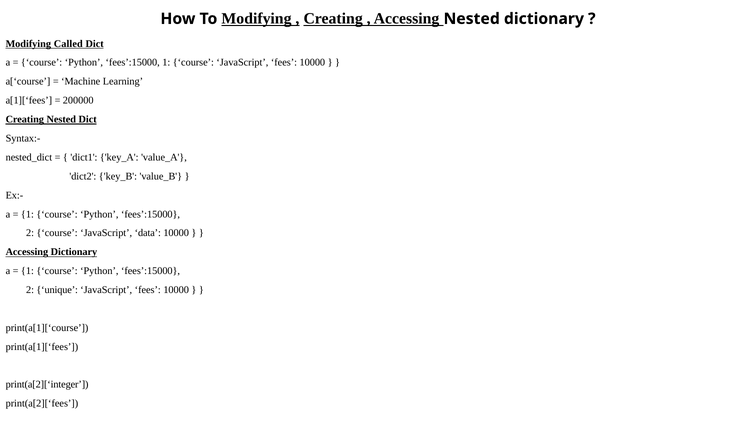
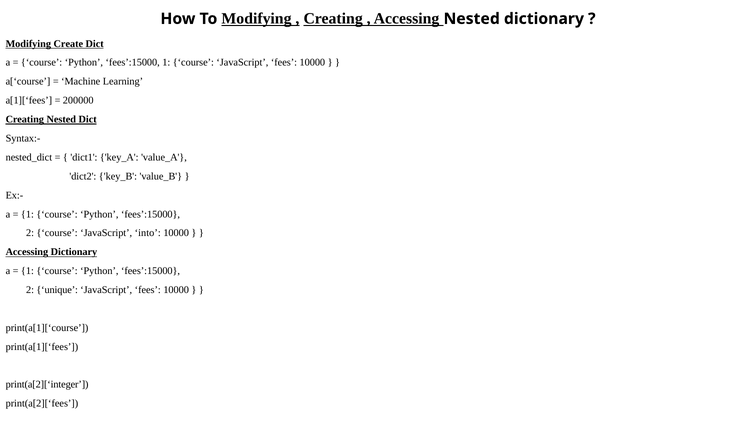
Called: Called -> Create
data: data -> into
